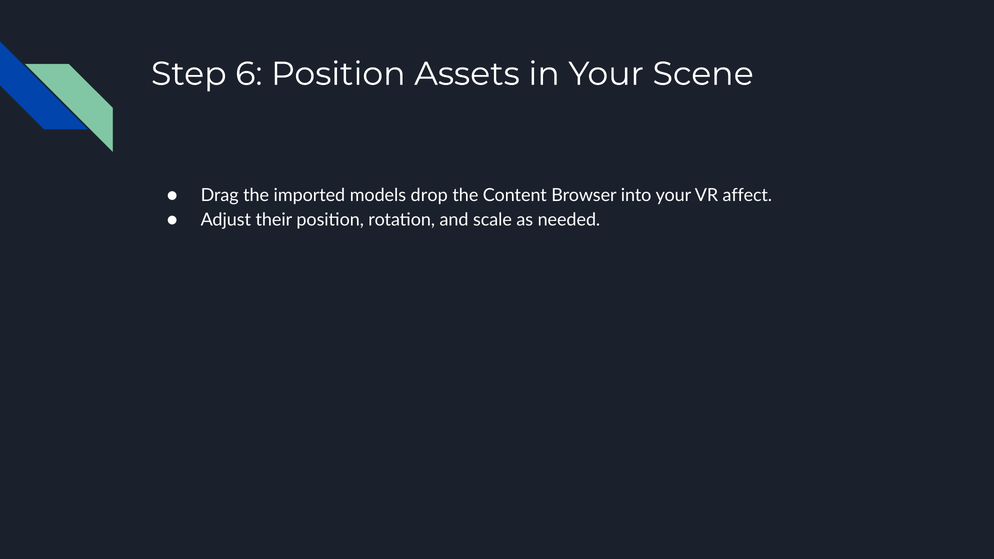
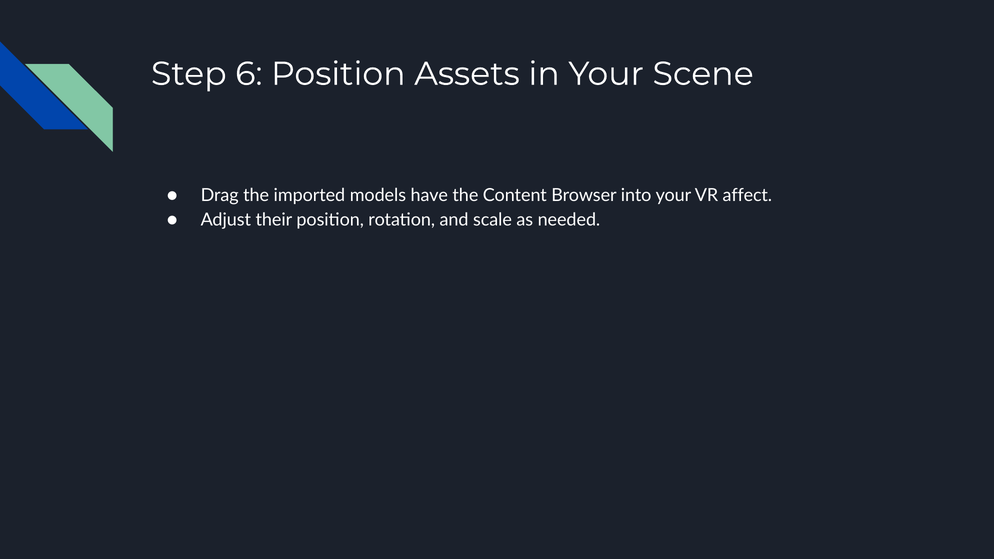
drop: drop -> have
